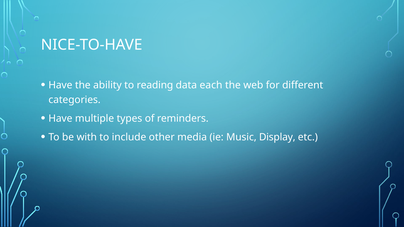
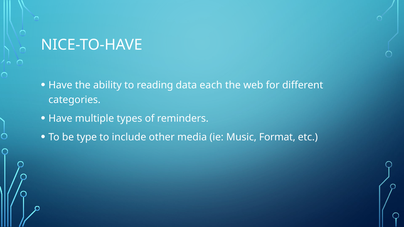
with: with -> type
Display: Display -> Format
